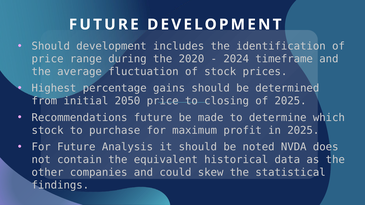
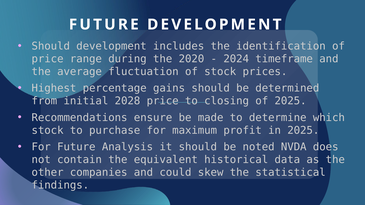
2050: 2050 -> 2028
Recommendations future: future -> ensure
